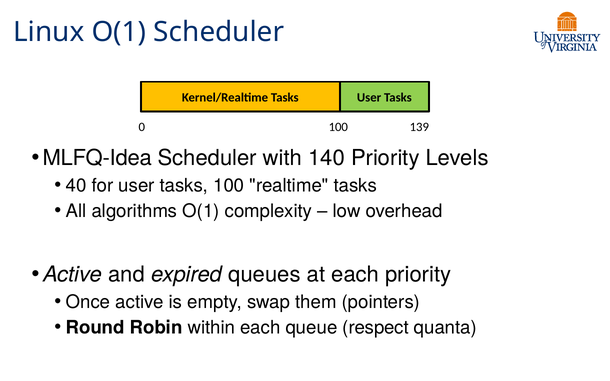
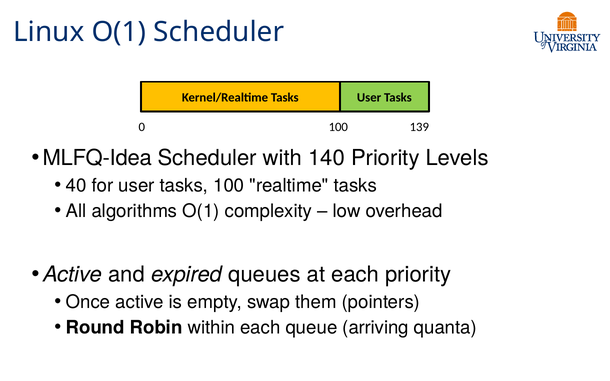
respect: respect -> arriving
